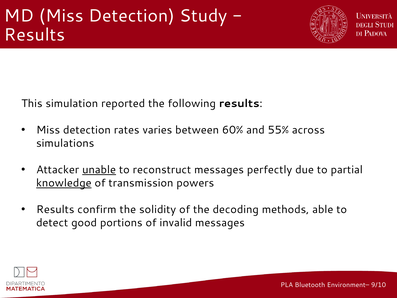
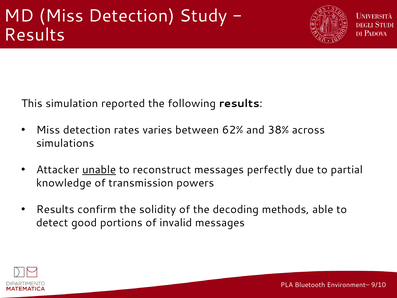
60%: 60% -> 62%
55%: 55% -> 38%
knowledge underline: present -> none
